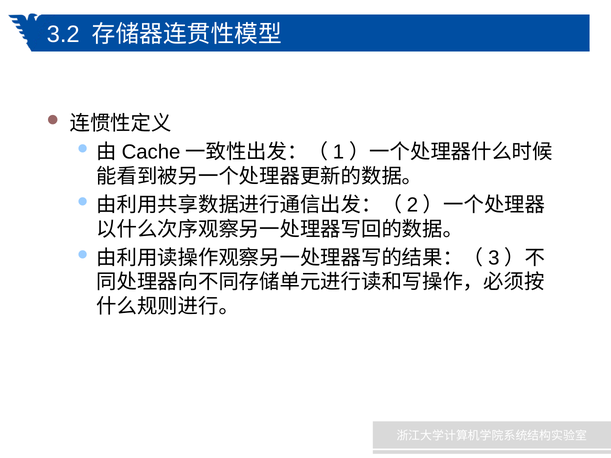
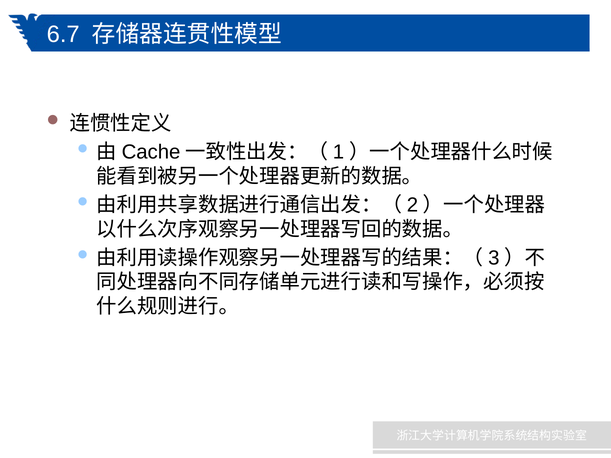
3.2: 3.2 -> 6.7
